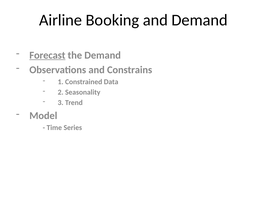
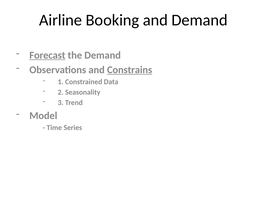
Constrains underline: none -> present
